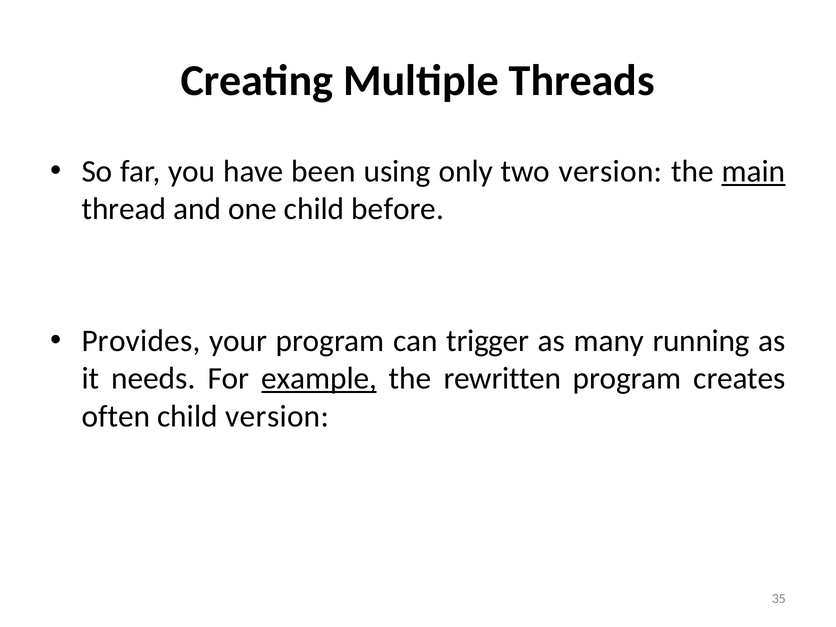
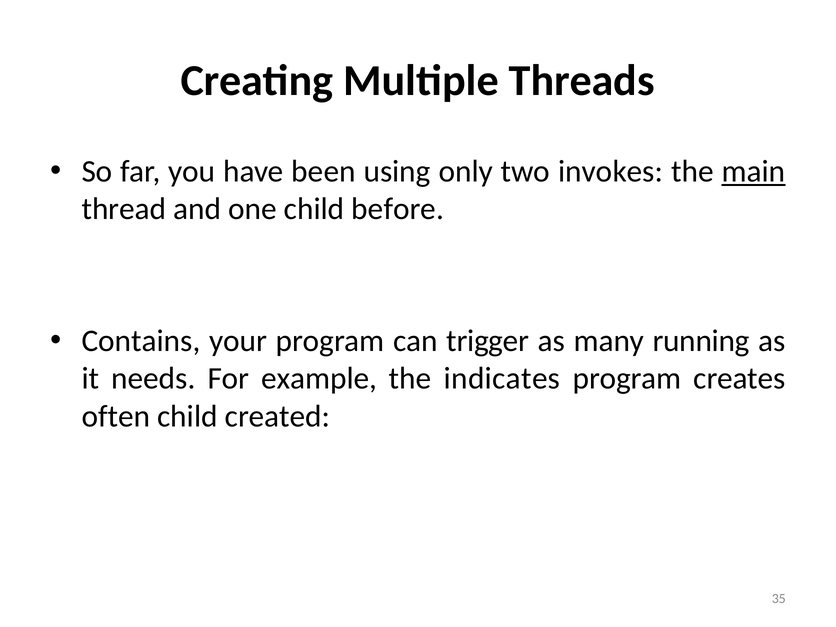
two version: version -> invokes
Provides: Provides -> Contains
example underline: present -> none
rewritten: rewritten -> indicates
child version: version -> created
